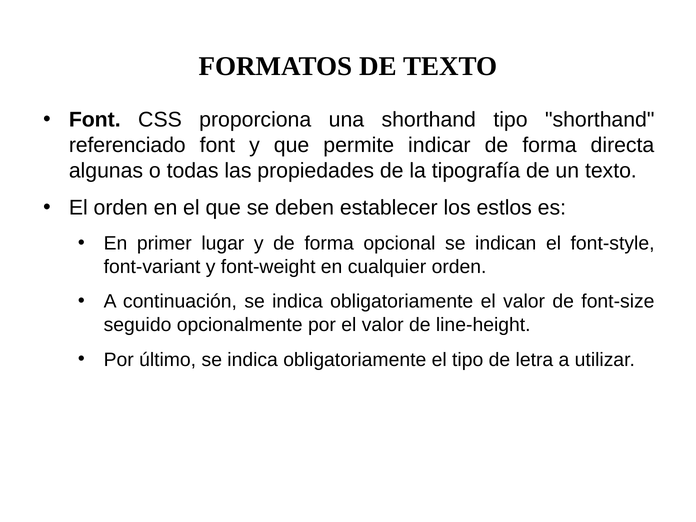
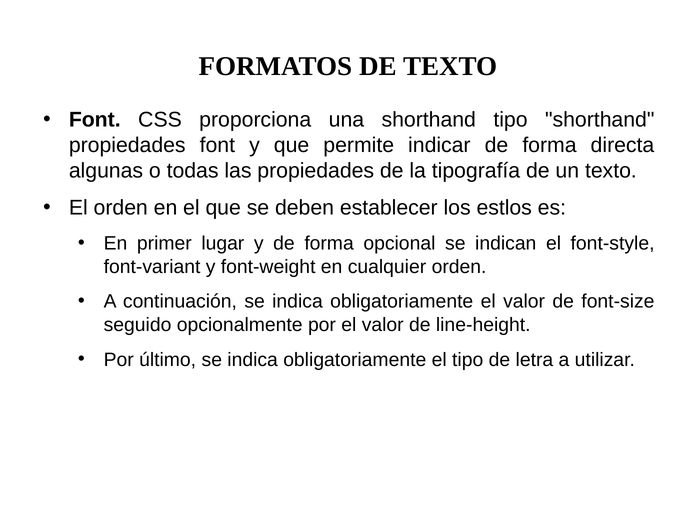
referenciado at (127, 145): referenciado -> propiedades
